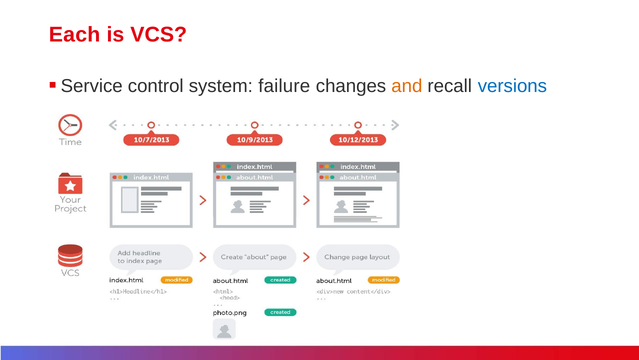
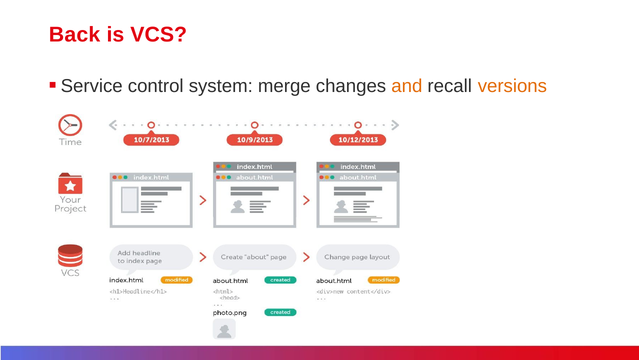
Each: Each -> Back
failure: failure -> merge
versions colour: blue -> orange
